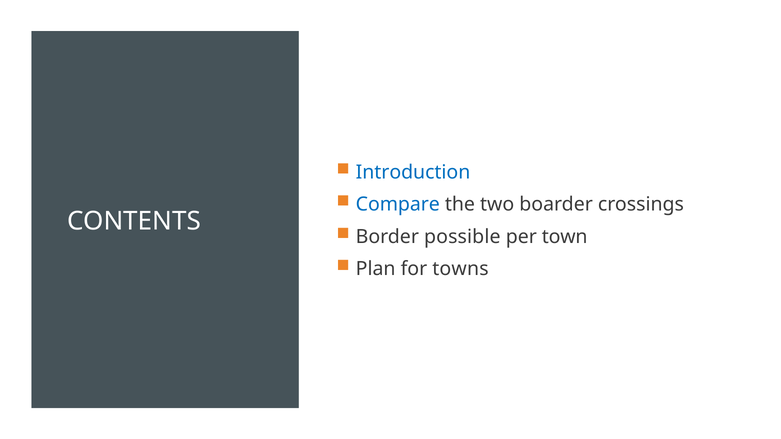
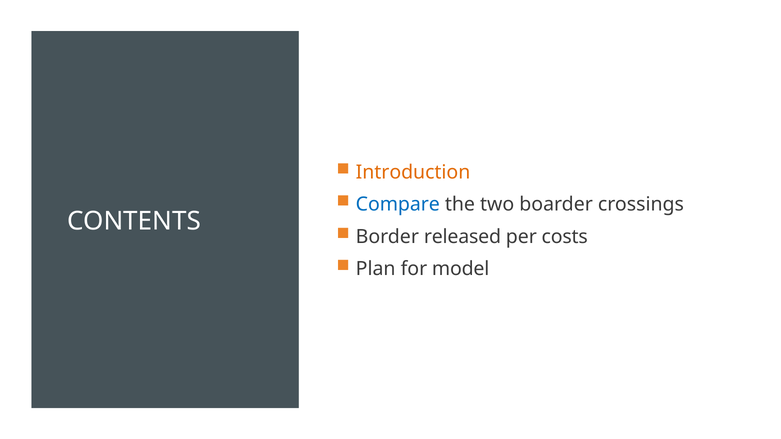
Introduction colour: blue -> orange
possible: possible -> released
town: town -> costs
towns: towns -> model
